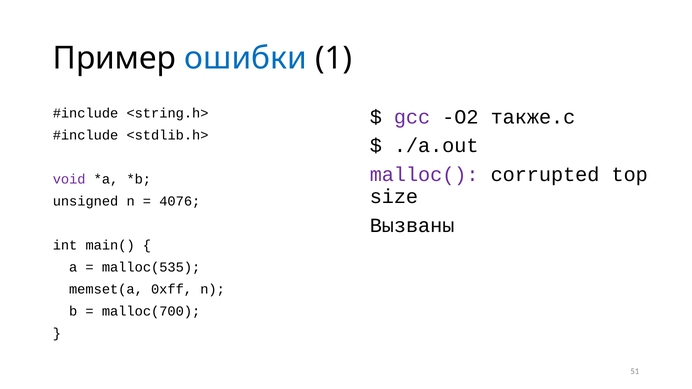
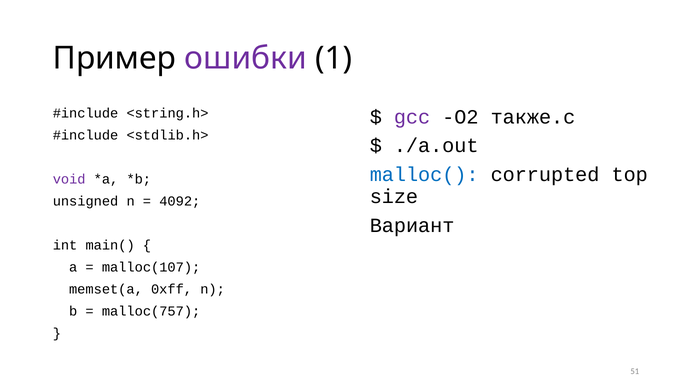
ошибки colour: blue -> purple
malloc( colour: purple -> blue
4076: 4076 -> 4092
Вызваны: Вызваны -> Вариант
malloc(535: malloc(535 -> malloc(107
malloc(700: malloc(700 -> malloc(757
